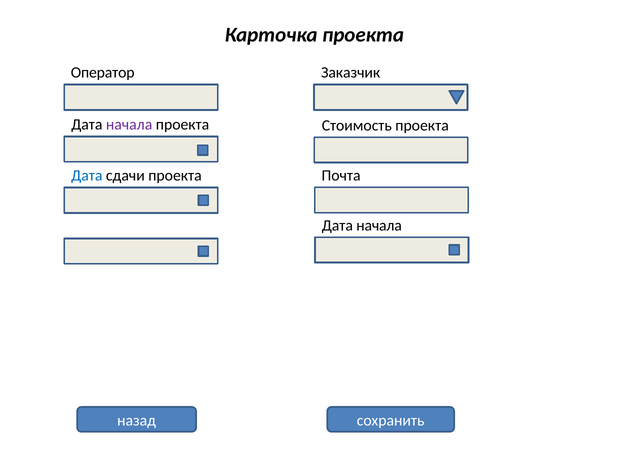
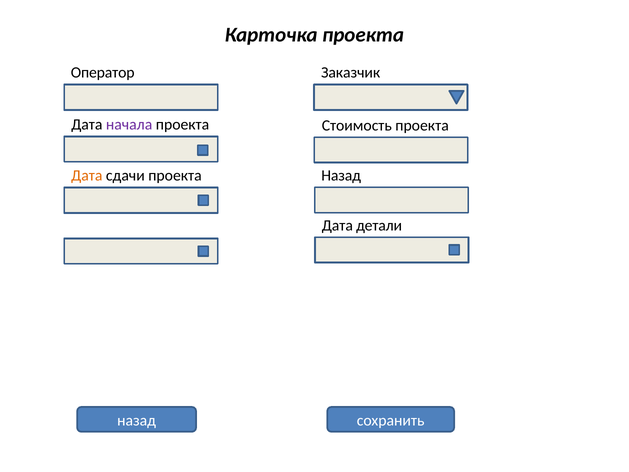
Почта at (341, 175): Почта -> Назад
Дата at (87, 176) colour: blue -> orange
начала at (379, 225): начала -> детали
